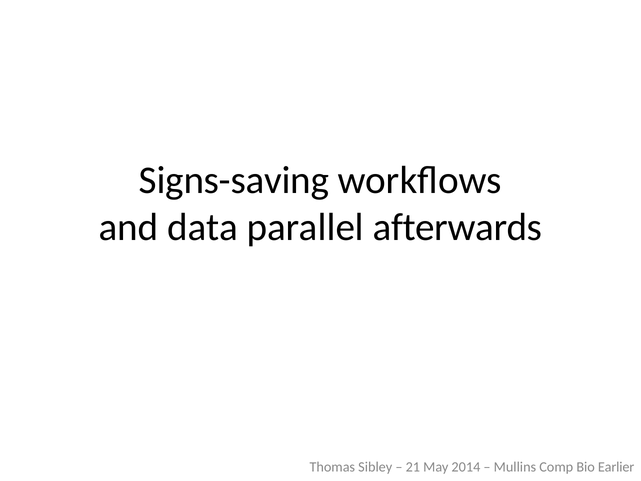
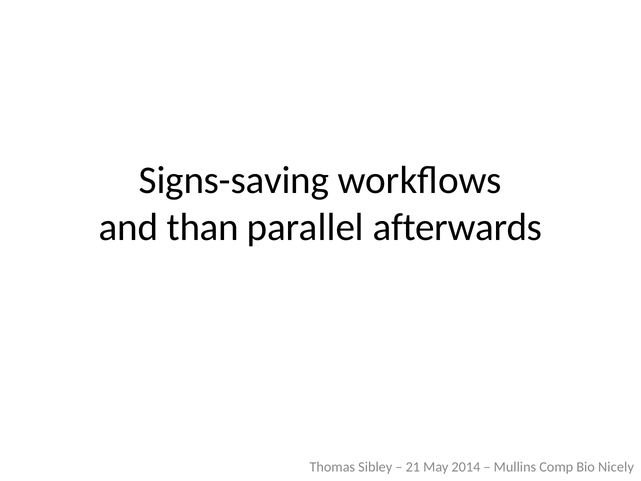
data: data -> than
Earlier: Earlier -> Nicely
